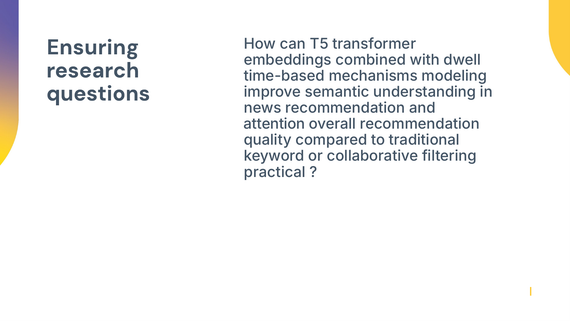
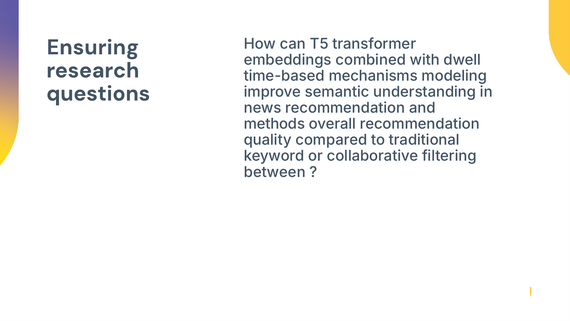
attention: attention -> methods
practical: practical -> between
